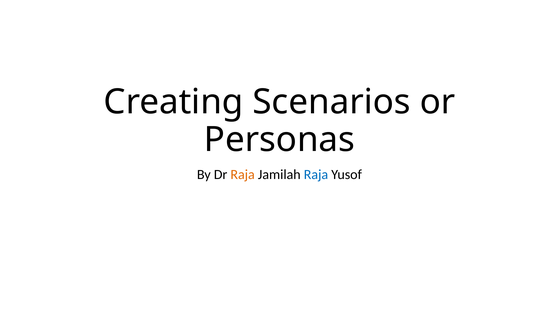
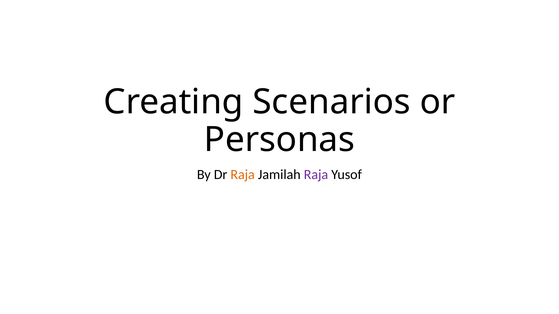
Raja at (316, 175) colour: blue -> purple
